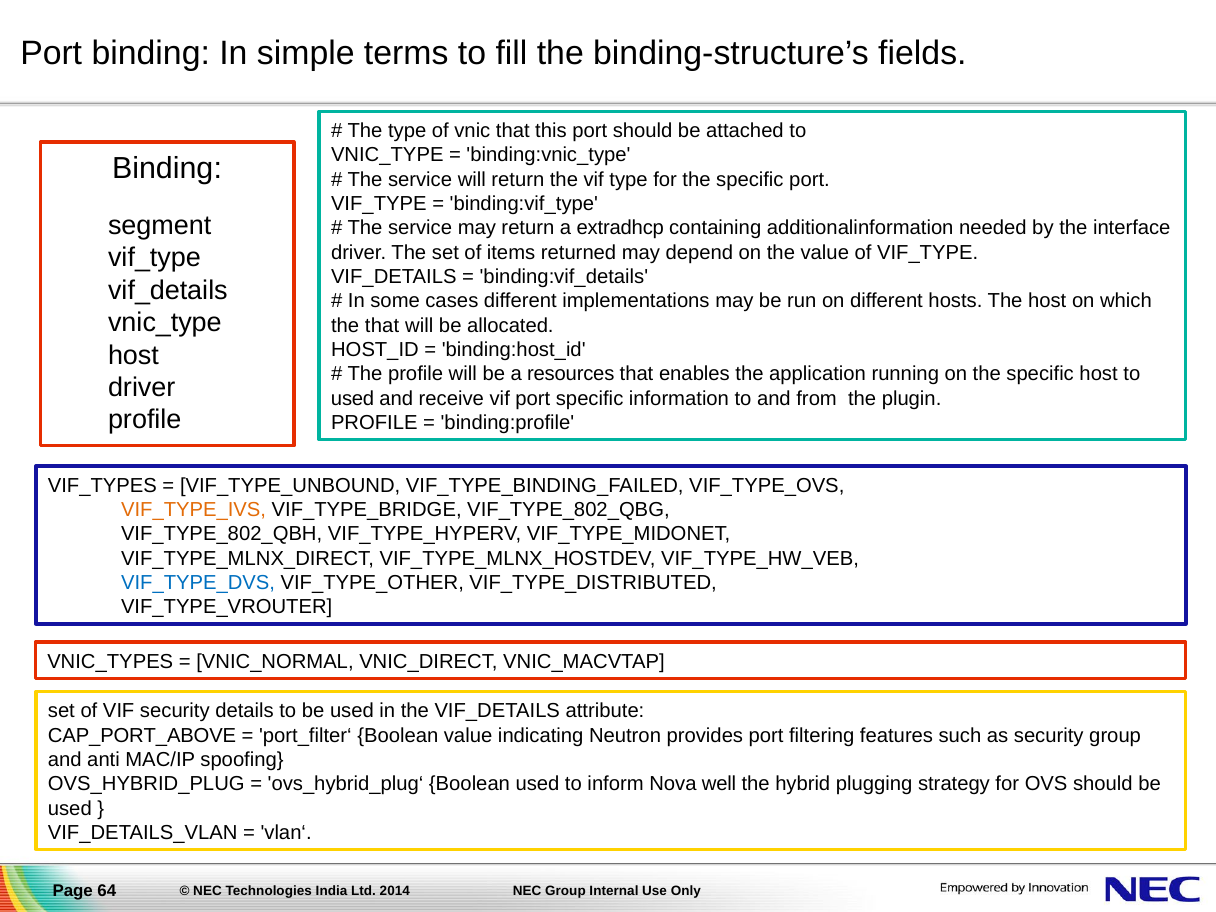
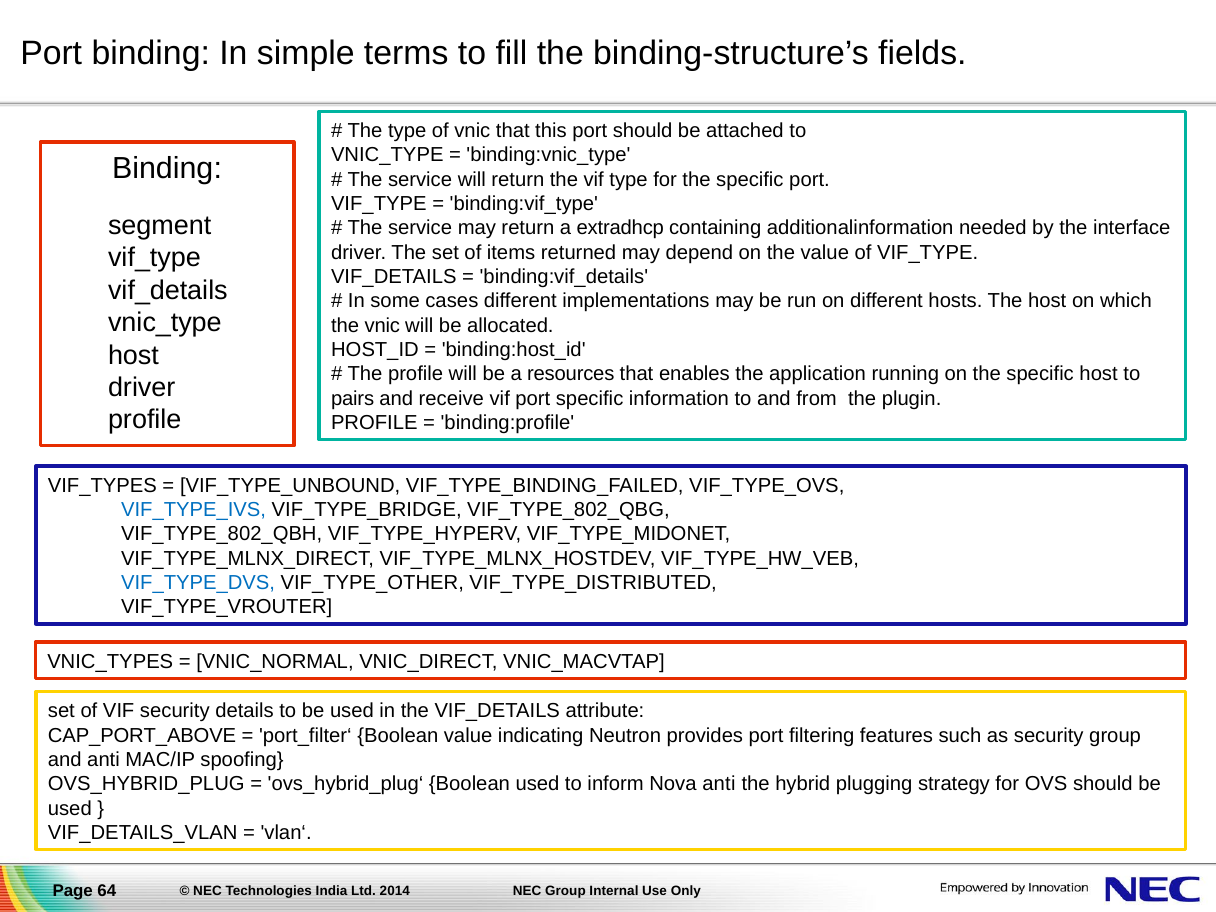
the that: that -> vnic
used at (353, 398): used -> pairs
VIF_TYPE_IVS colour: orange -> blue
Nova well: well -> anti
